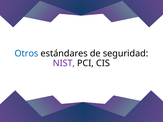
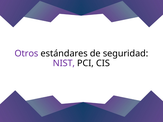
Otros colour: blue -> purple
